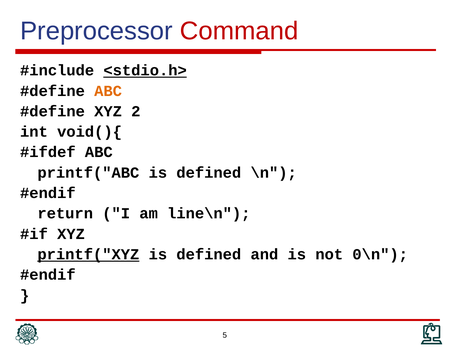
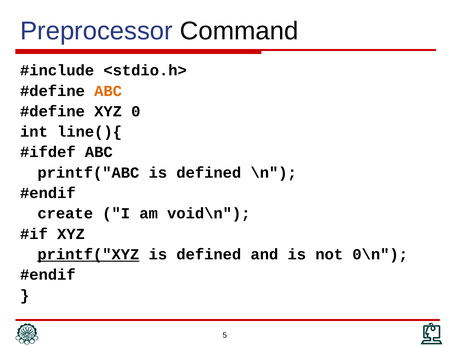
Command colour: red -> black
<stdio.h> underline: present -> none
2: 2 -> 0
void(){: void(){ -> line(){
return: return -> create
line\n: line\n -> void\n
